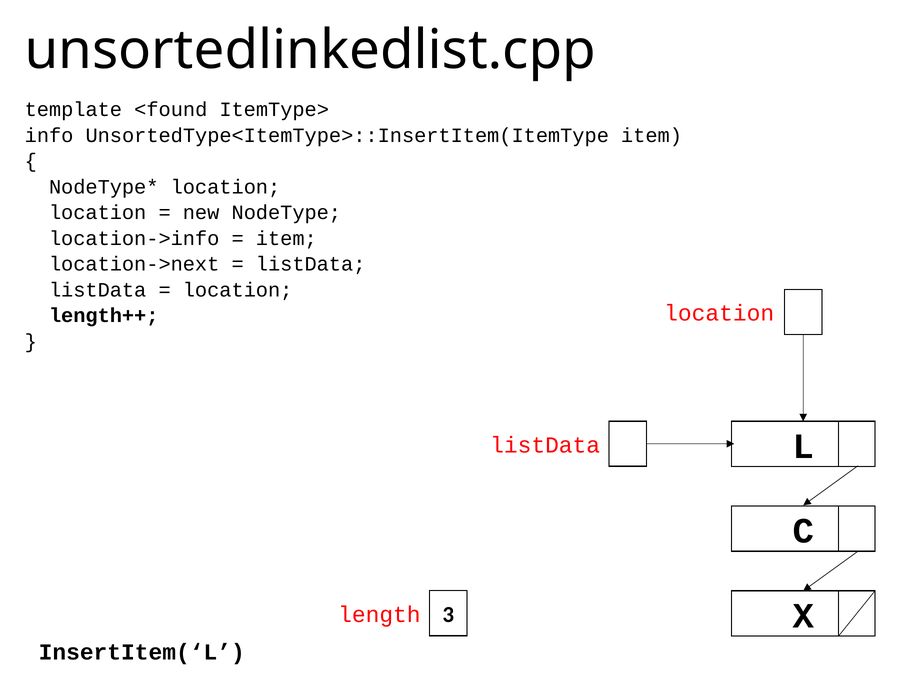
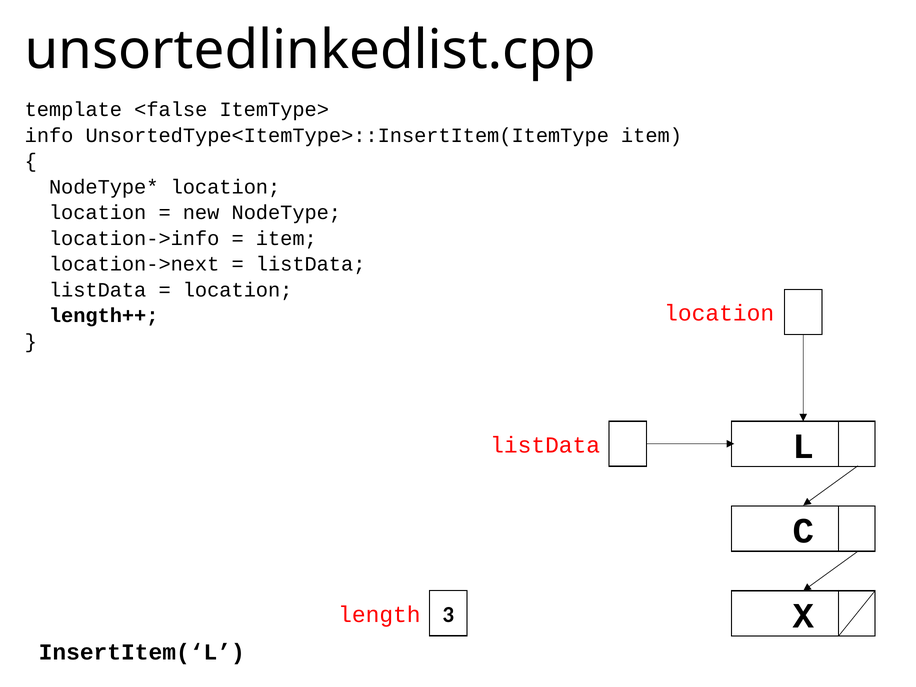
<found: <found -> <false
